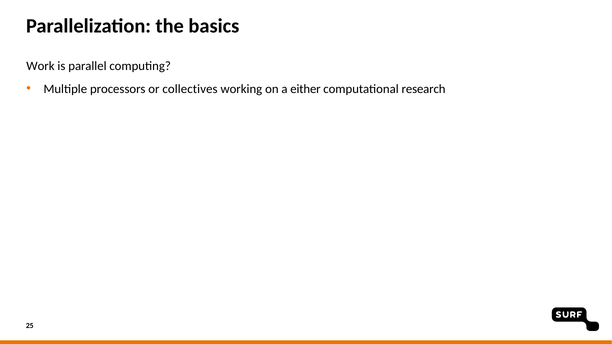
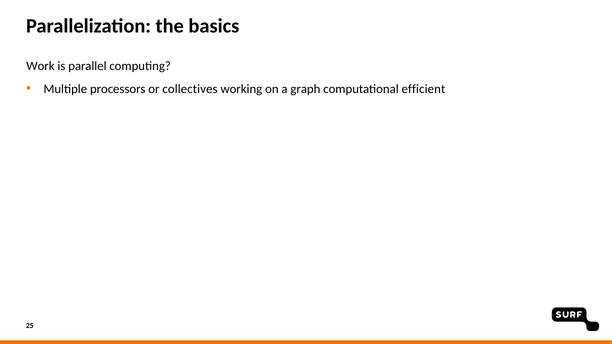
either: either -> graph
research: research -> efficient
